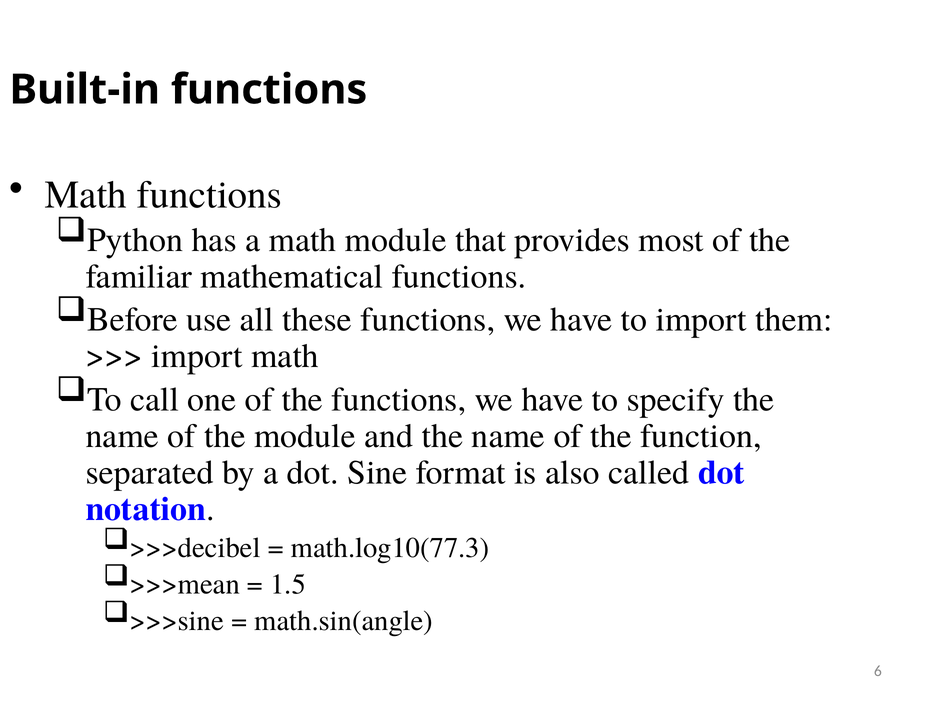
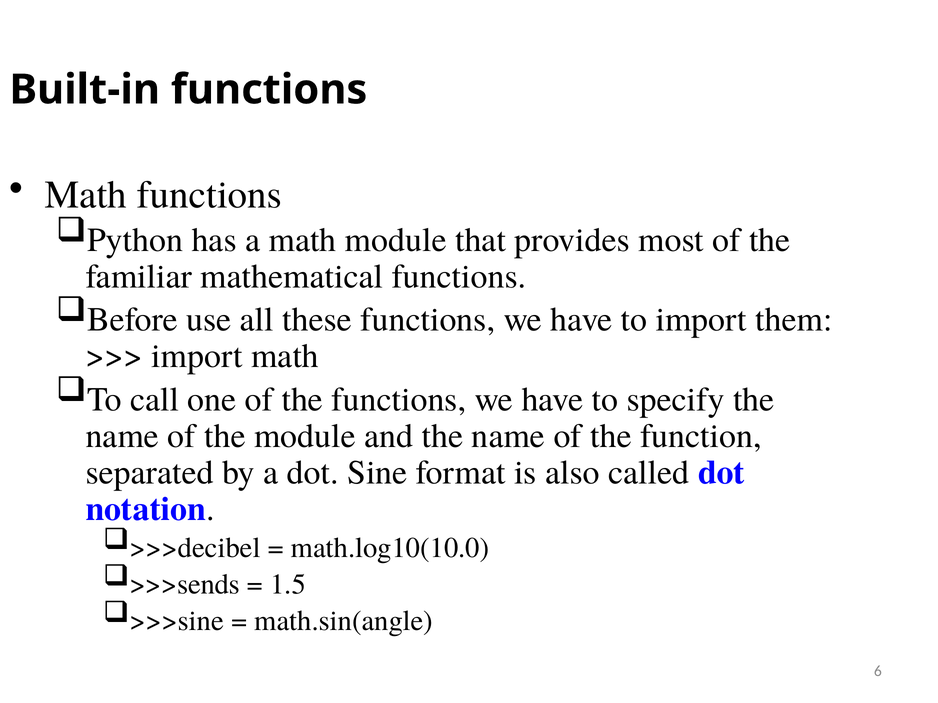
math.log10(77.3: math.log10(77.3 -> math.log10(10.0
>>>mean: >>>mean -> >>>sends
